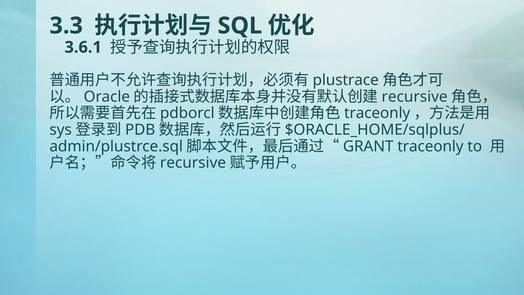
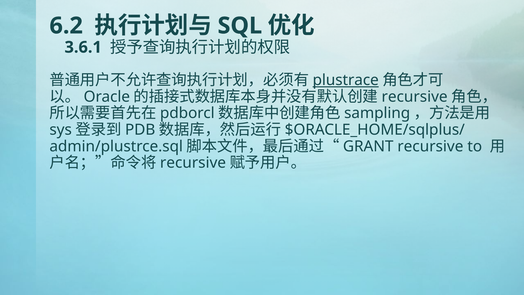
3.3: 3.3 -> 6.2
plustrace underline: none -> present
traceonly at (377, 113): traceonly -> sampling
traceonly at (430, 146): traceonly -> recursive
